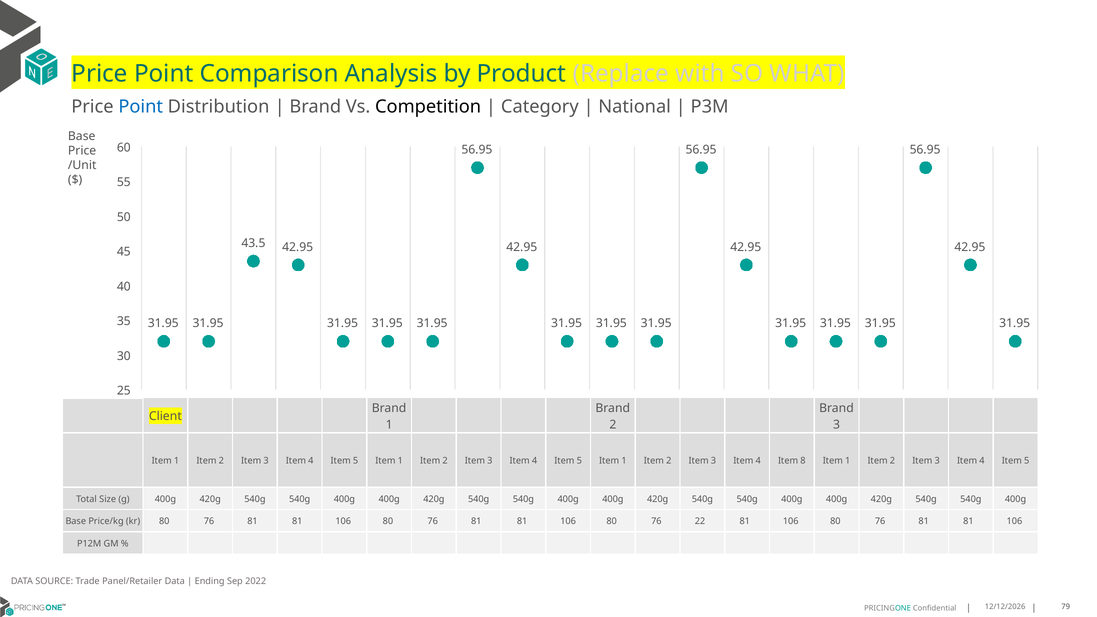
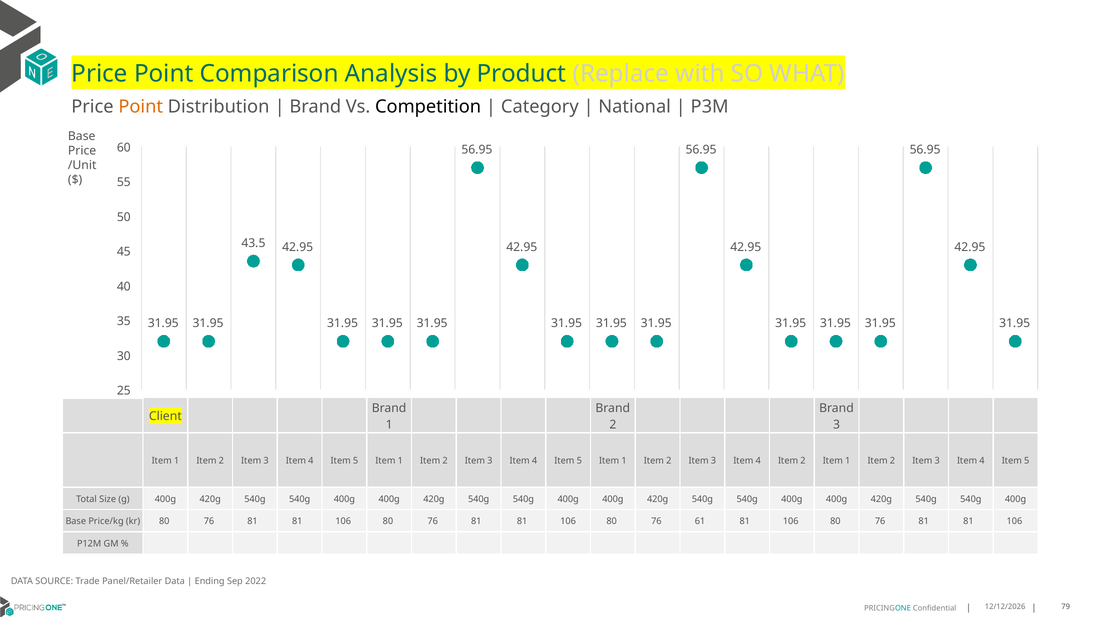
Point at (141, 107) colour: blue -> orange
4 Item 8: 8 -> 2
22: 22 -> 61
